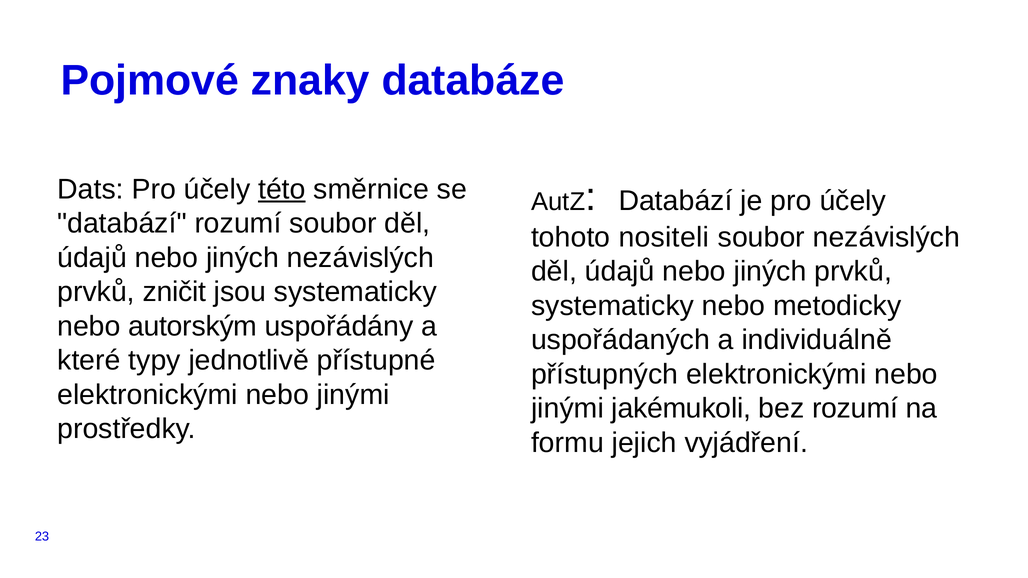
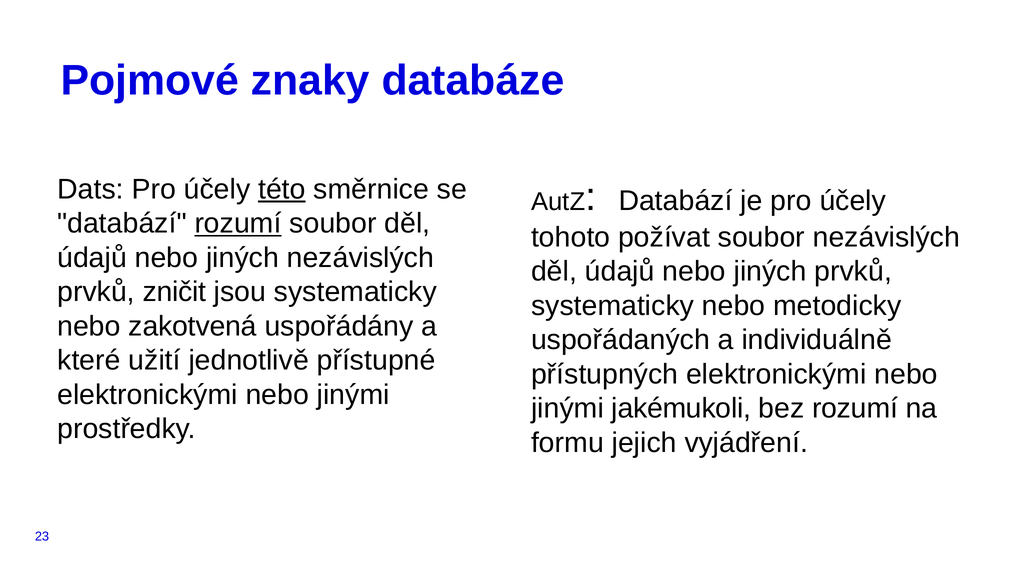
rozumí at (238, 224) underline: none -> present
nositeli: nositeli -> požívat
autorským: autorským -> zakotvená
typy: typy -> užití
